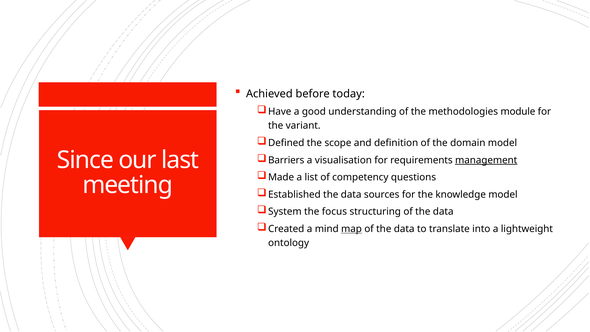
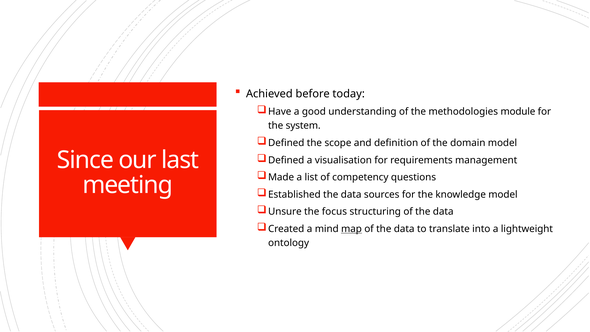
variant: variant -> system
Barriers at (286, 160): Barriers -> Defined
management underline: present -> none
System: System -> Unsure
